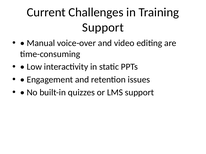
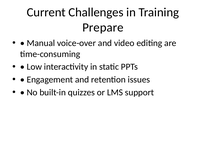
Support at (103, 27): Support -> Prepare
